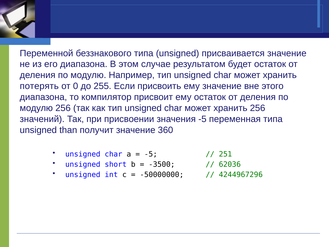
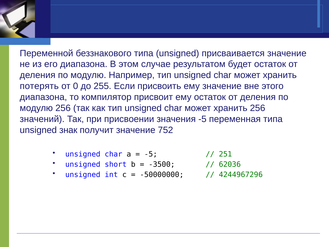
than: than -> знак
360: 360 -> 752
